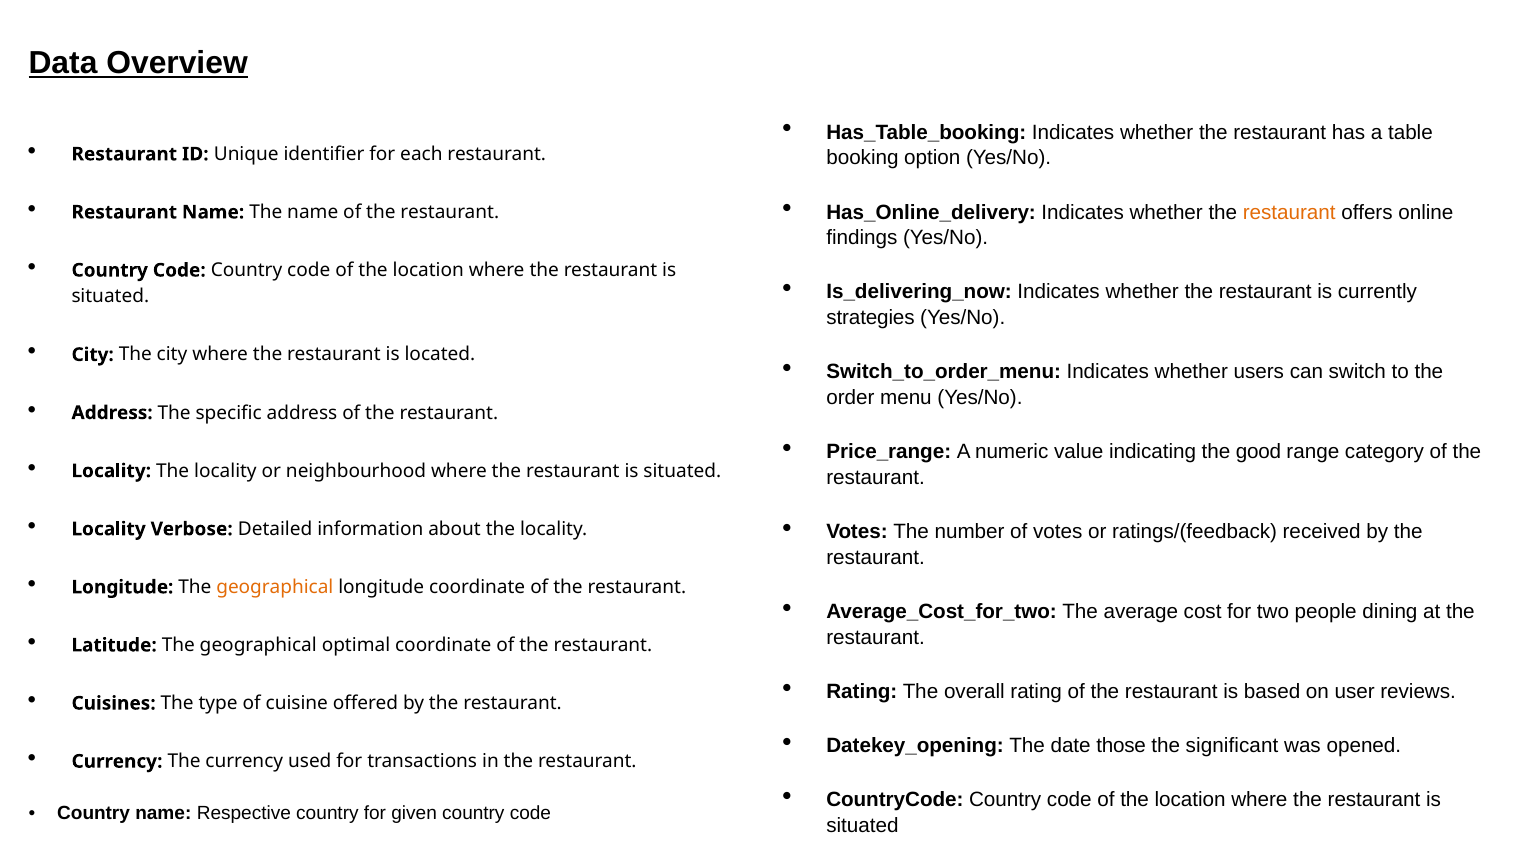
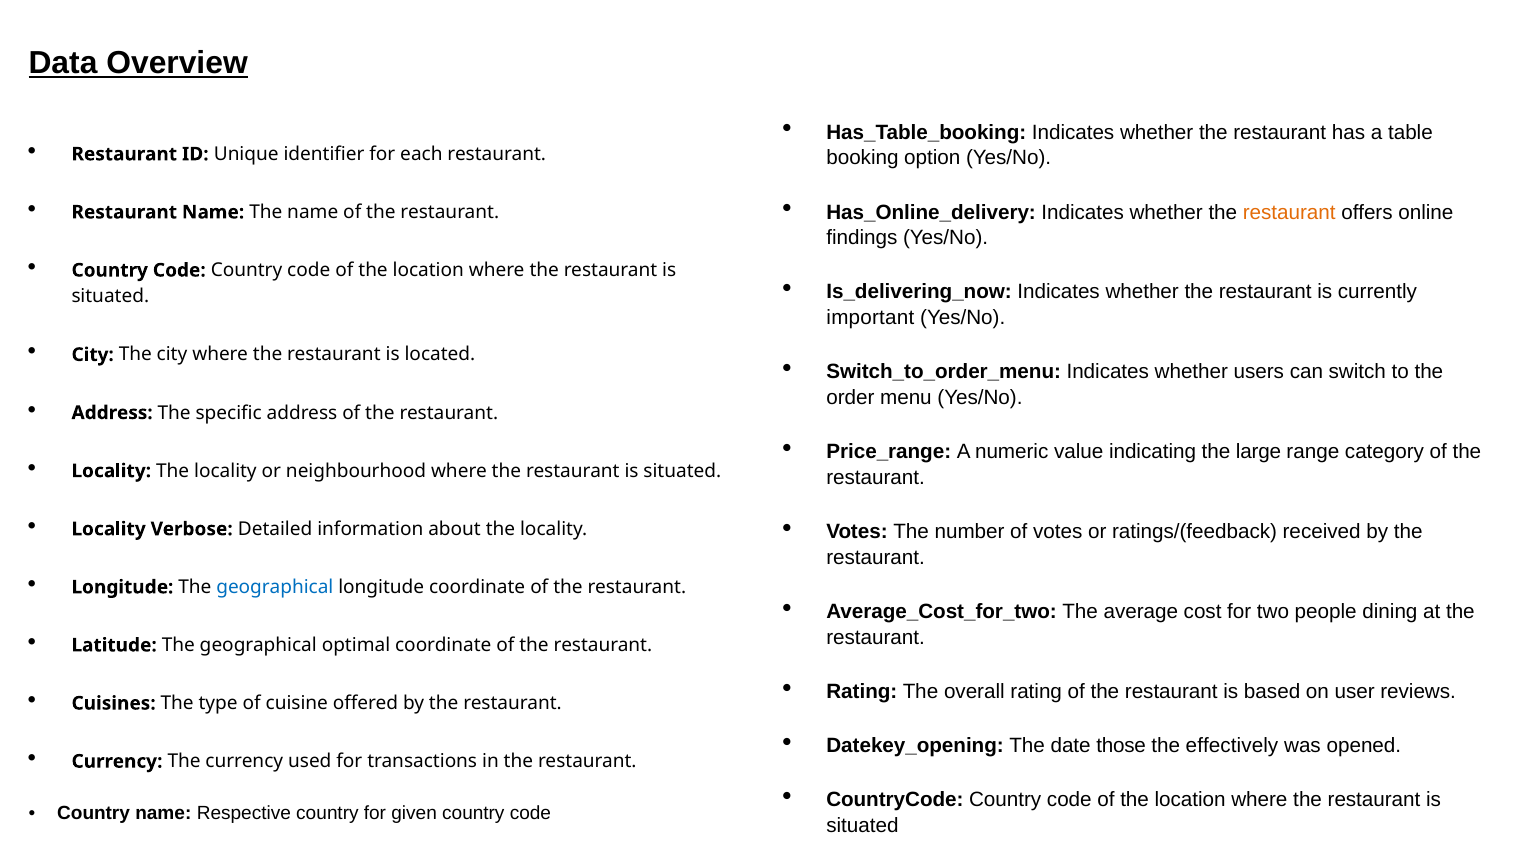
strategies: strategies -> important
good: good -> large
geographical at (275, 587) colour: orange -> blue
significant: significant -> effectively
